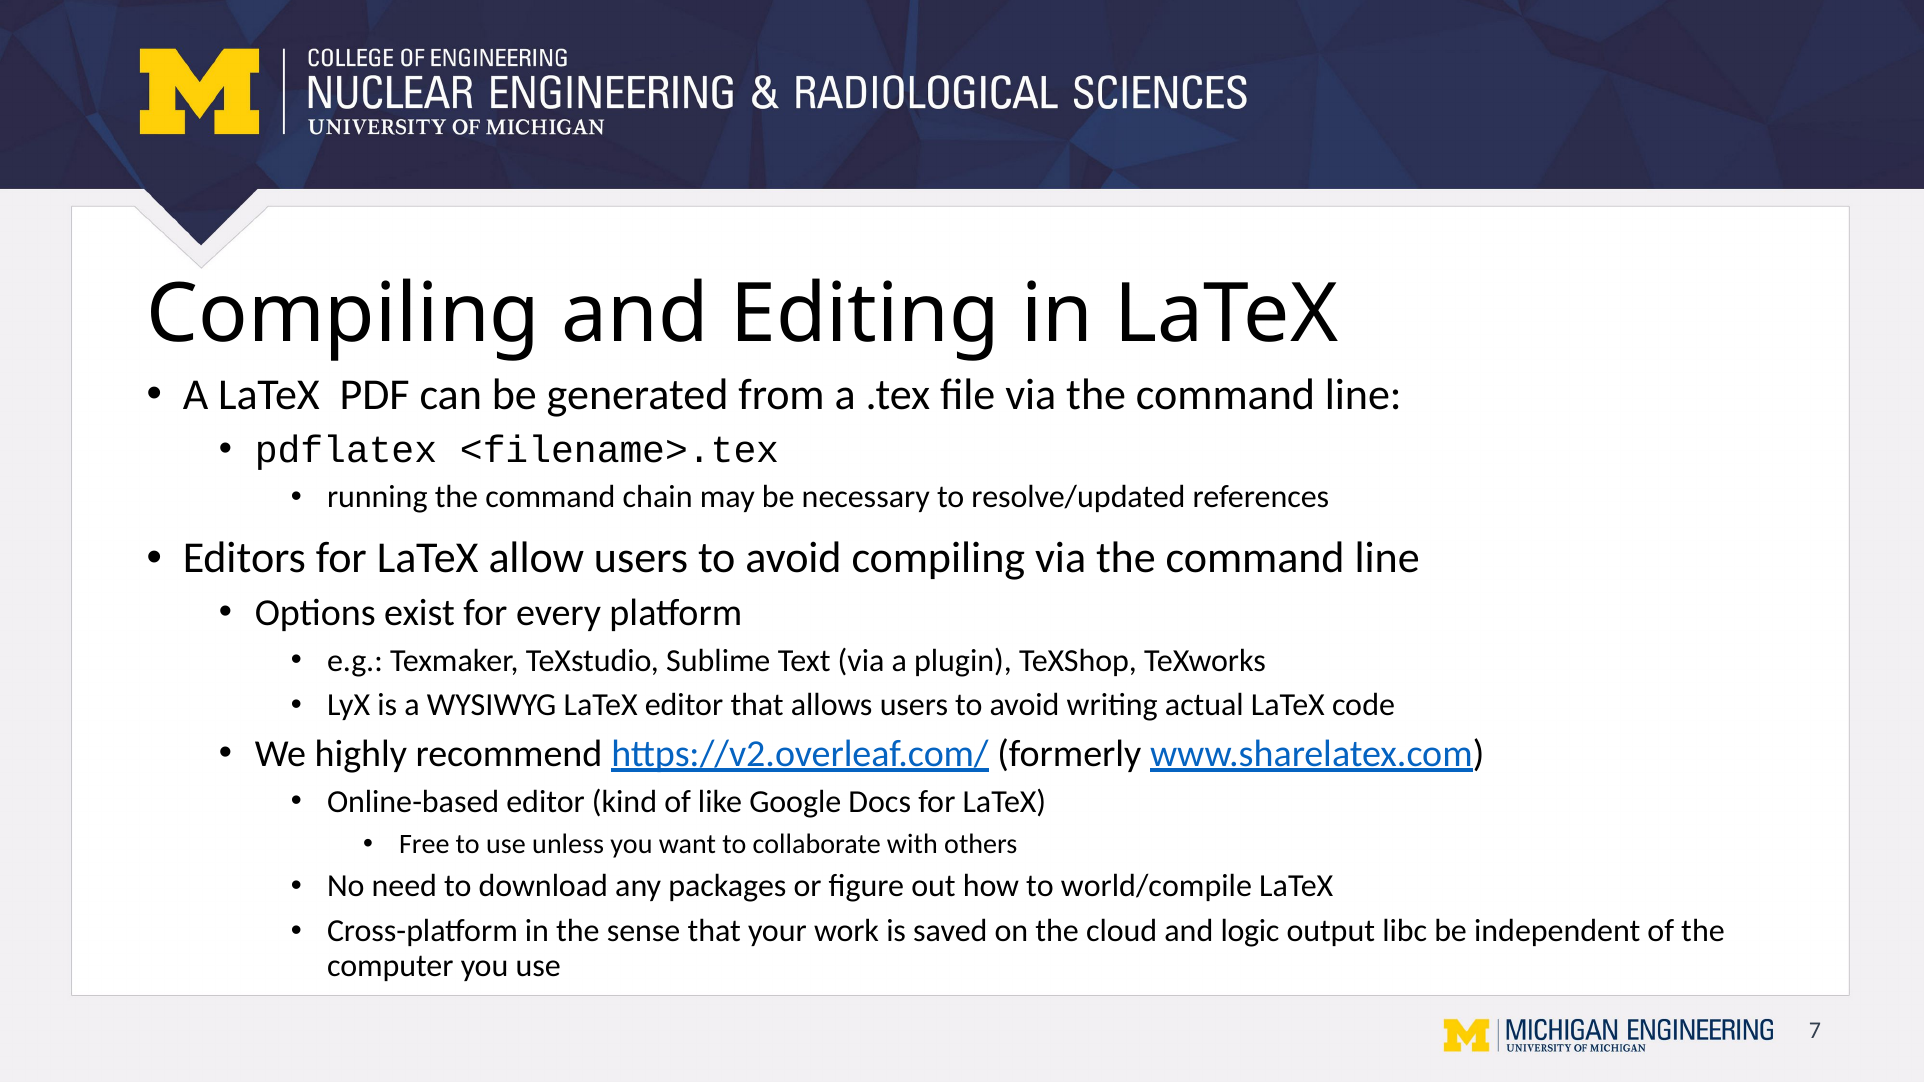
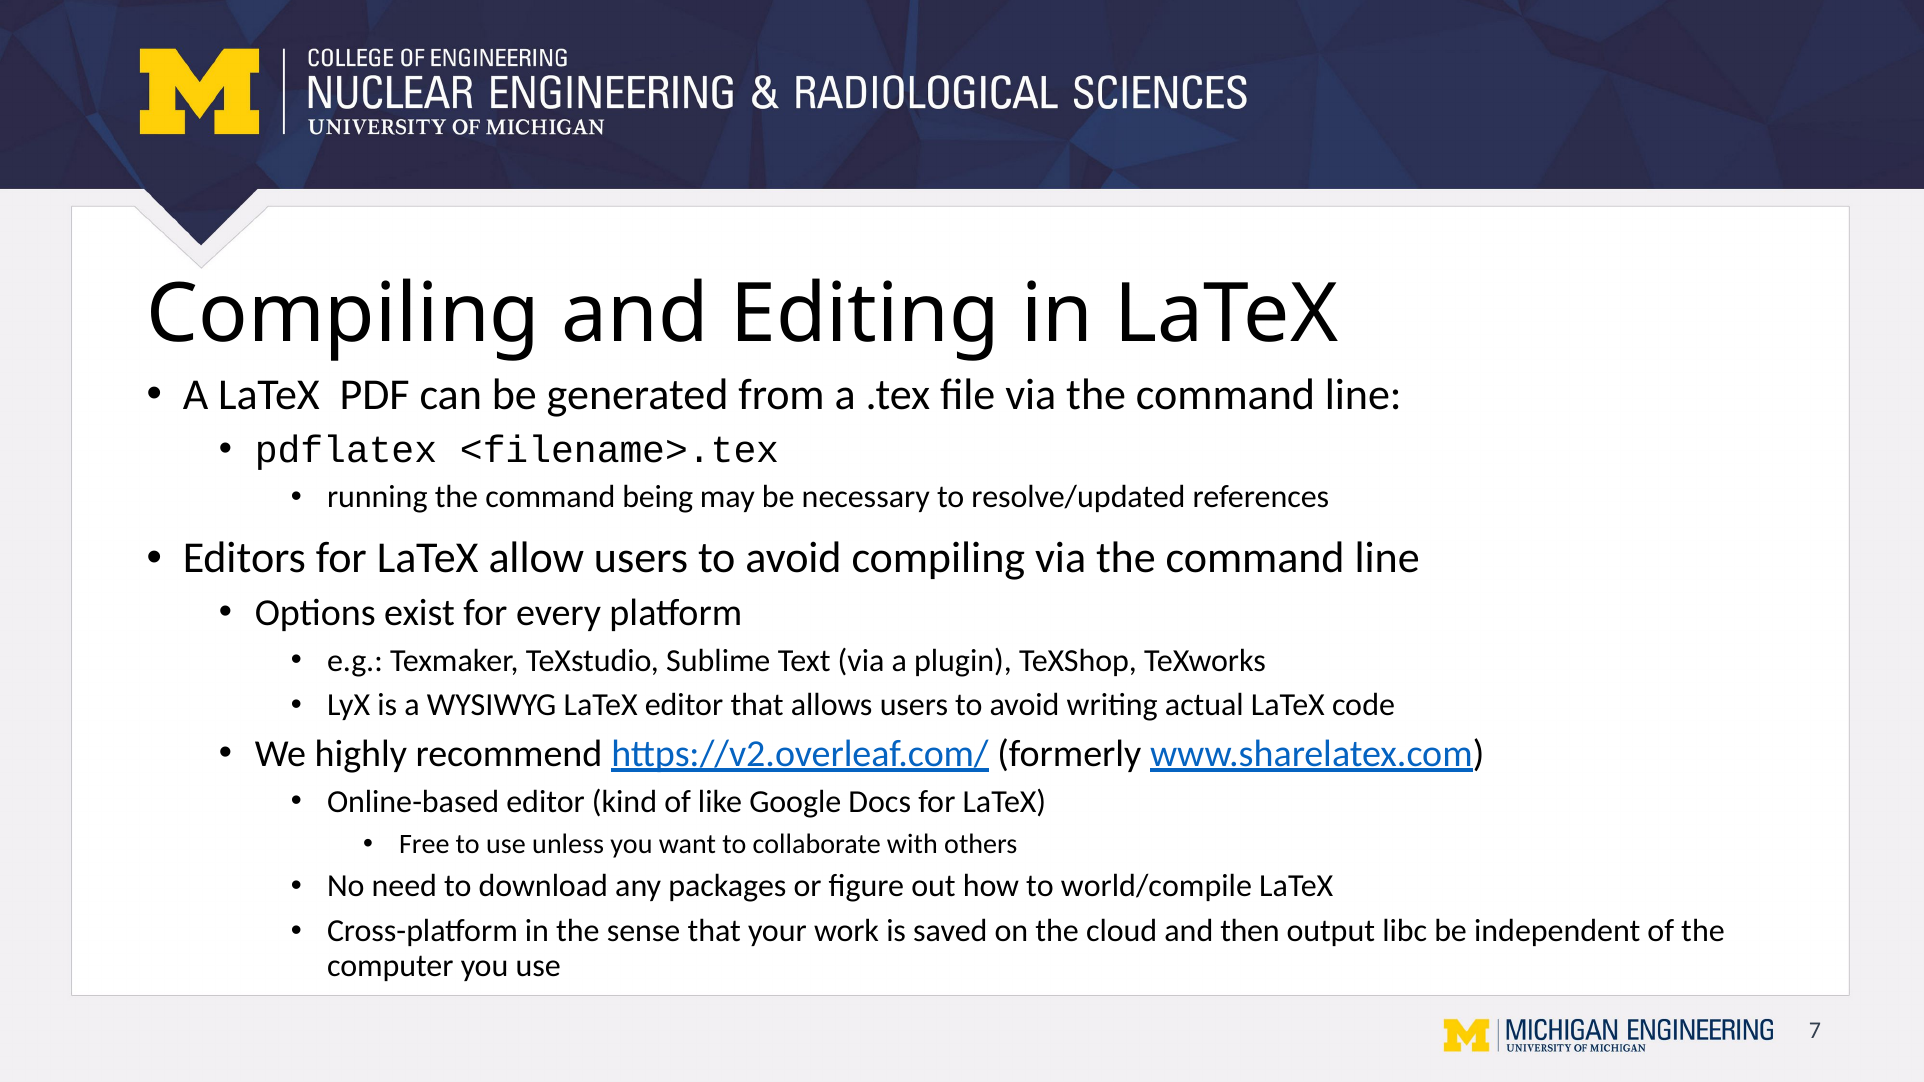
chain: chain -> being
logic: logic -> then
